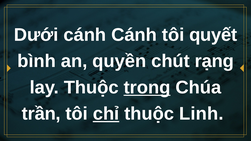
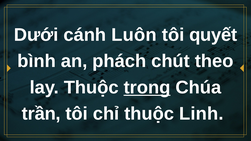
cánh Cánh: Cánh -> Luôn
quyền: quyền -> phách
rạng: rạng -> theo
chỉ underline: present -> none
